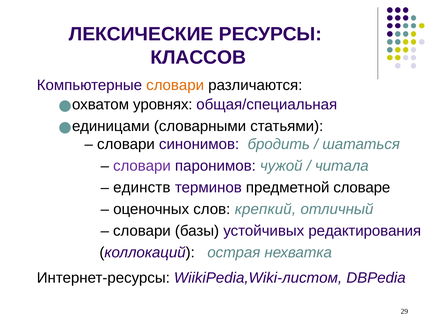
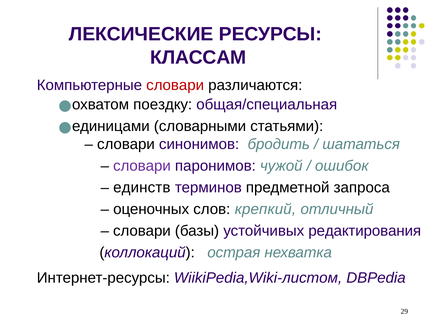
КЛАССОВ: КЛАССОВ -> КЛАССАМ
словари at (175, 85) colour: orange -> red
уровнях: уровнях -> поездку
читала: читала -> ошибок
словаре: словаре -> запроса
